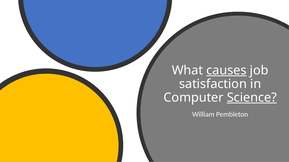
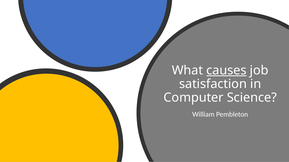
Science underline: present -> none
